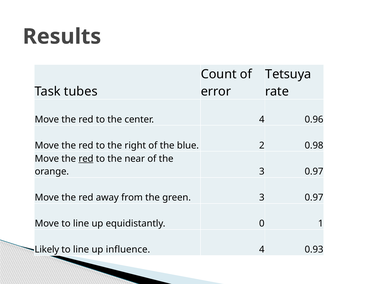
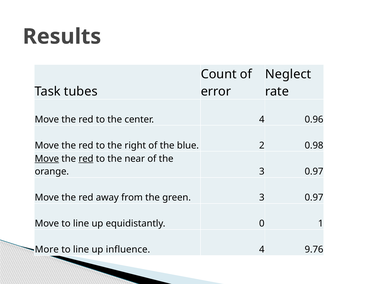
Tetsuya: Tetsuya -> Neglect
Move at (47, 159) underline: none -> present
Likely: Likely -> More
0.93: 0.93 -> 9.76
